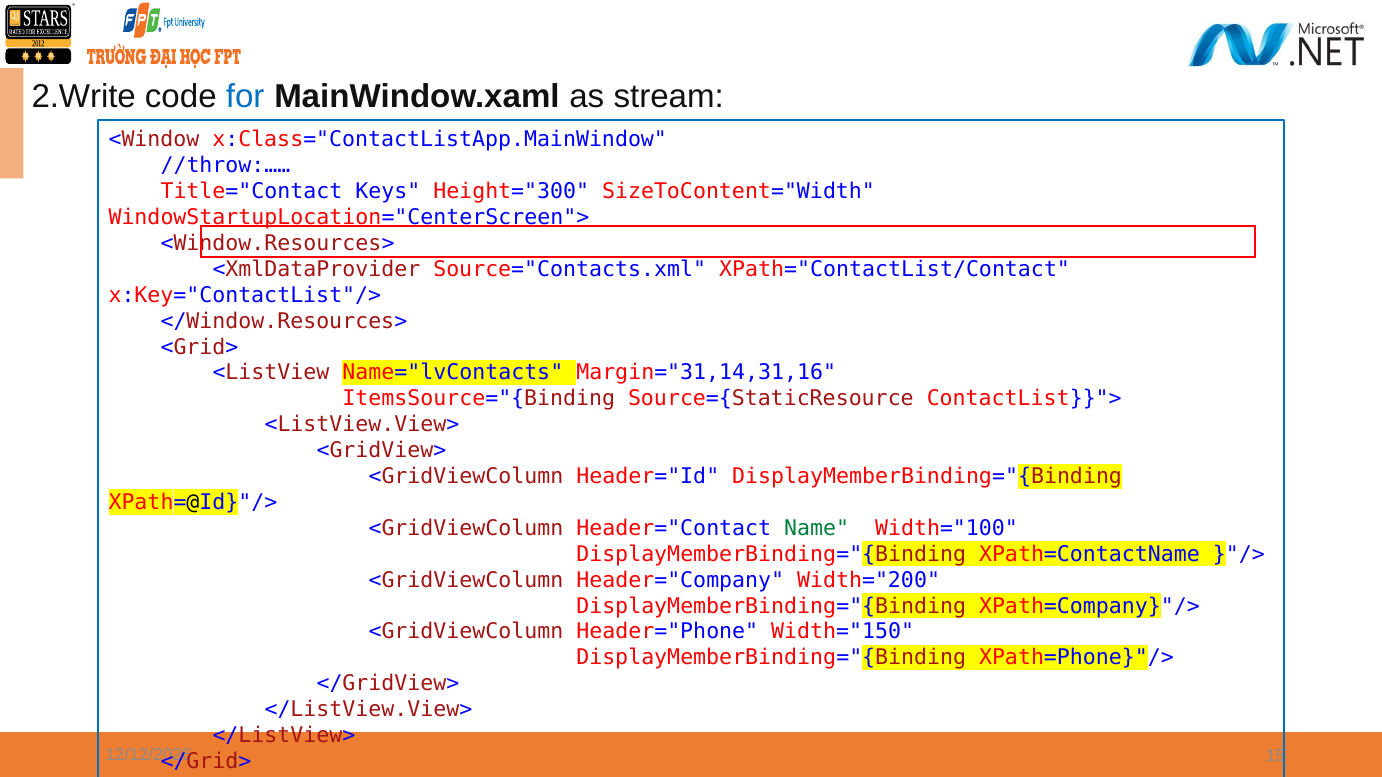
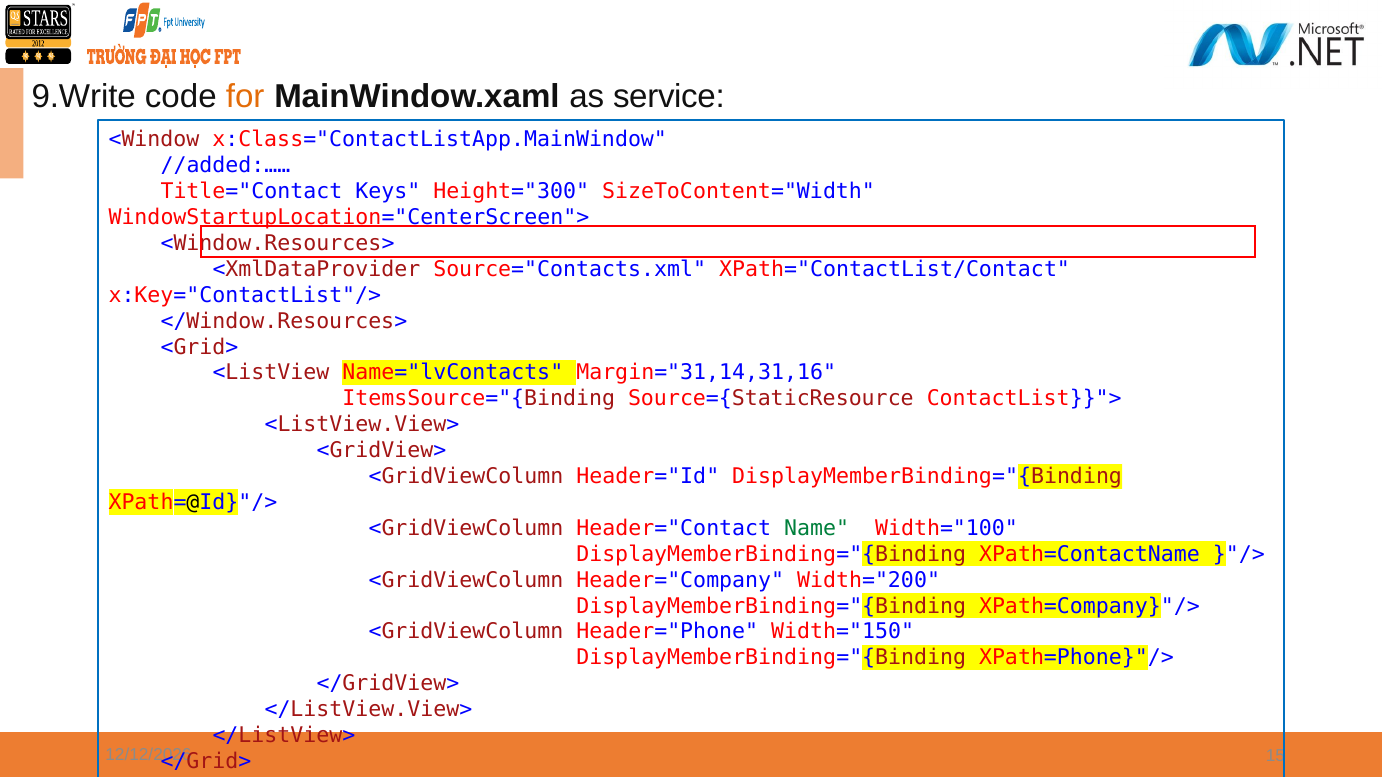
2.Write: 2.Write -> 9.Write
for colour: blue -> orange
stream: stream -> service
//throw:……: //throw:…… -> //added:……
